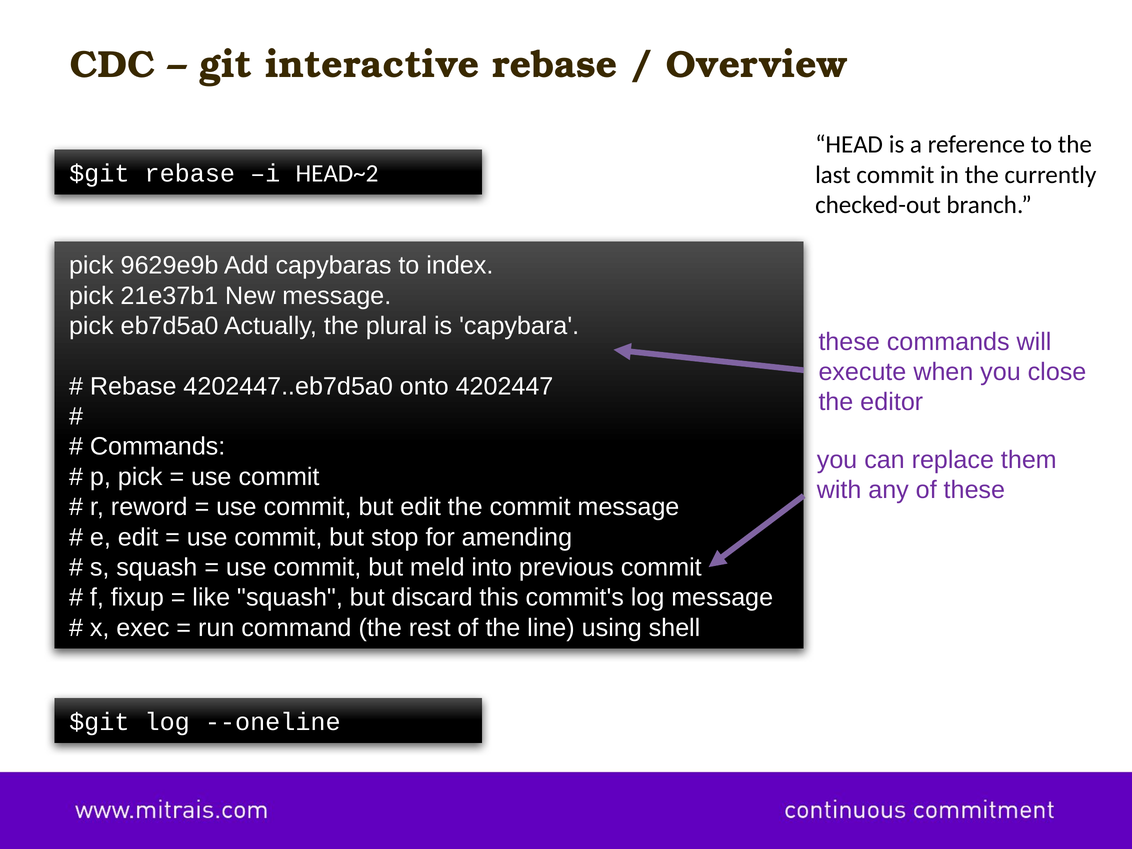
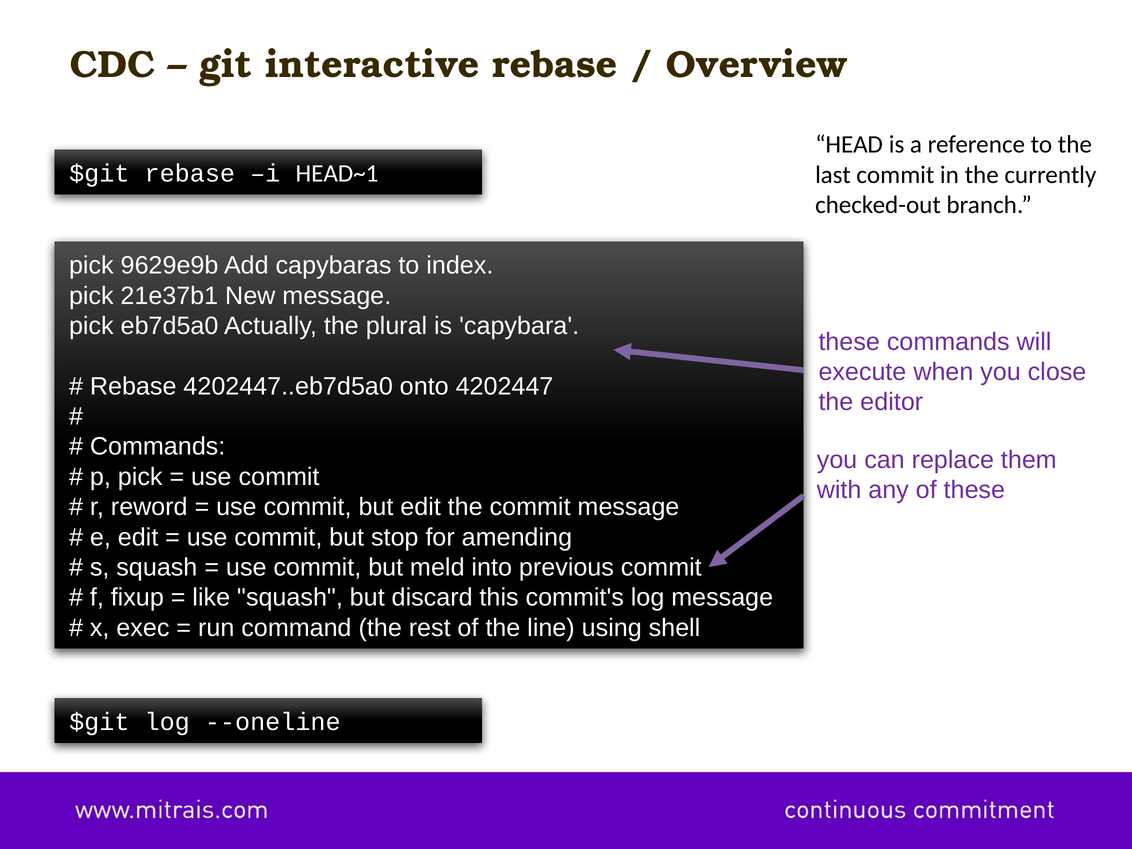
HEAD~2: HEAD~2 -> HEAD~1
